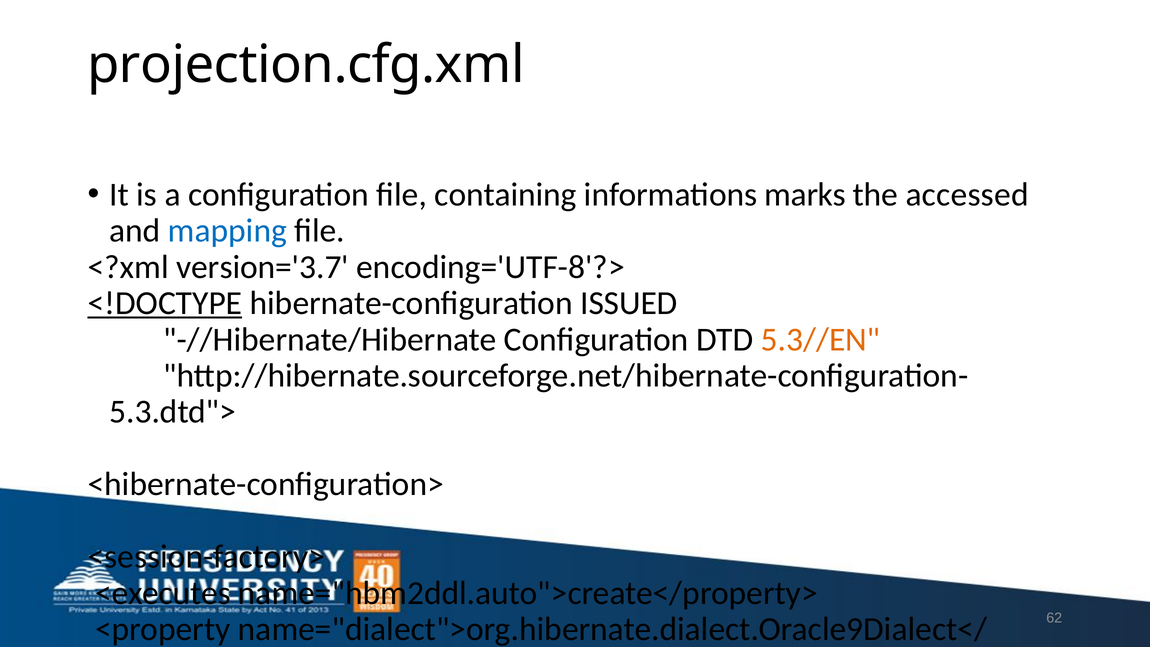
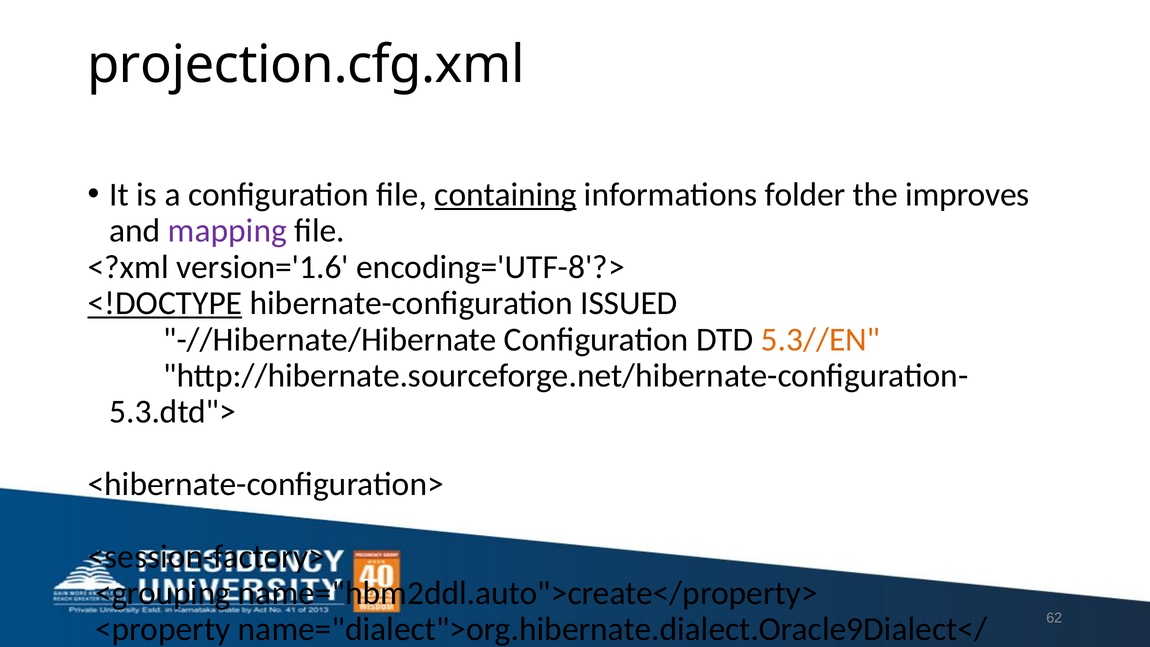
containing underline: none -> present
marks: marks -> folder
accessed: accessed -> improves
mapping colour: blue -> purple
version='3.7: version='3.7 -> version='1.6
<executes: <executes -> <grouping
